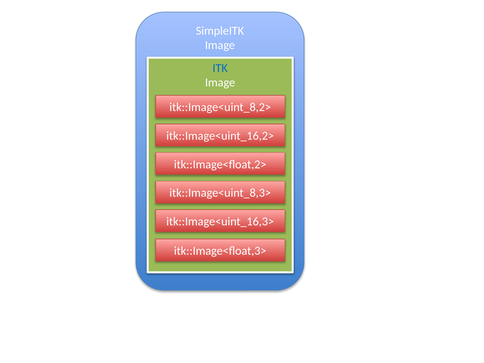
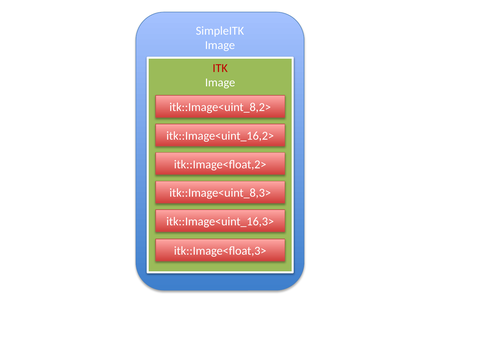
ITK colour: blue -> red
